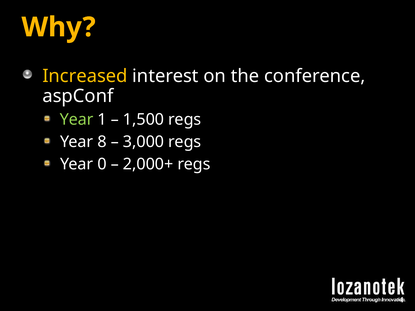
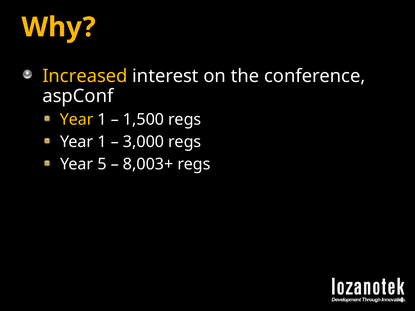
Year at (77, 120) colour: light green -> yellow
8 at (102, 142): 8 -> 1
0: 0 -> 5
2,000+: 2,000+ -> 8,003+
